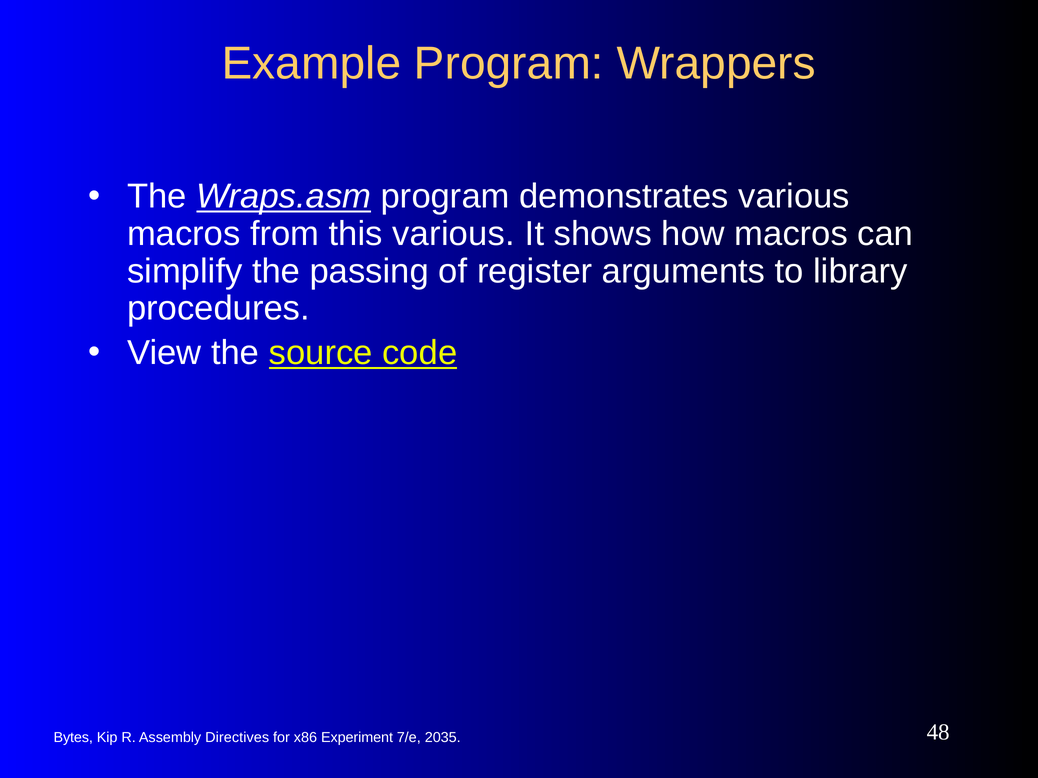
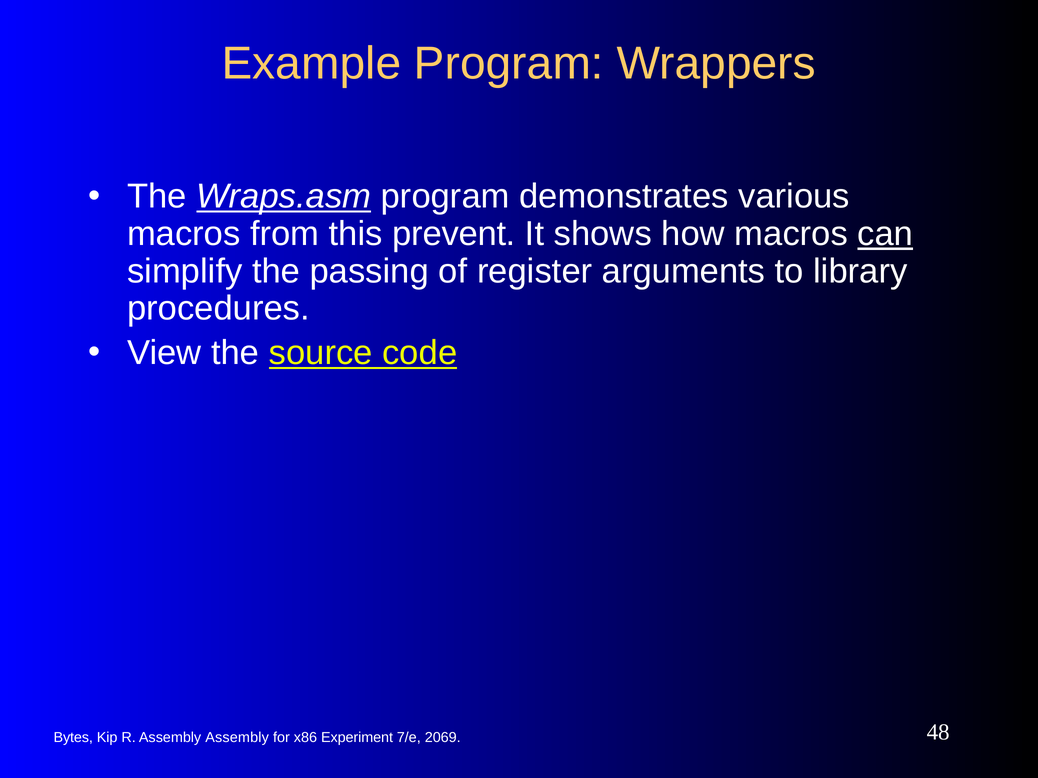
this various: various -> prevent
can underline: none -> present
Assembly Directives: Directives -> Assembly
2035: 2035 -> 2069
